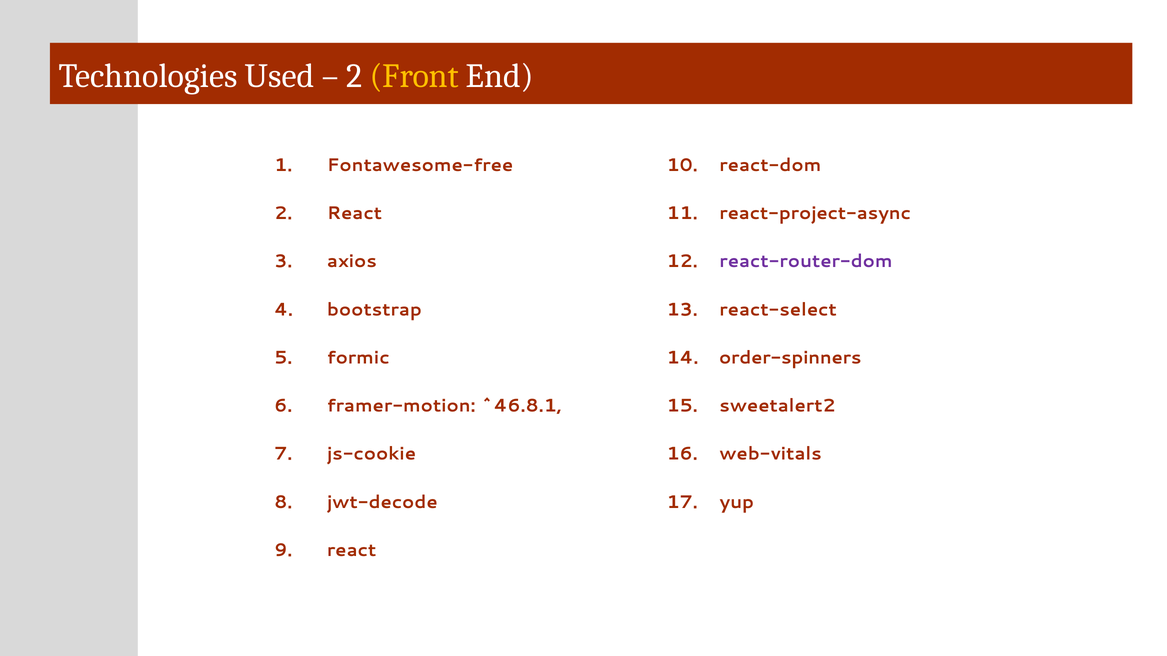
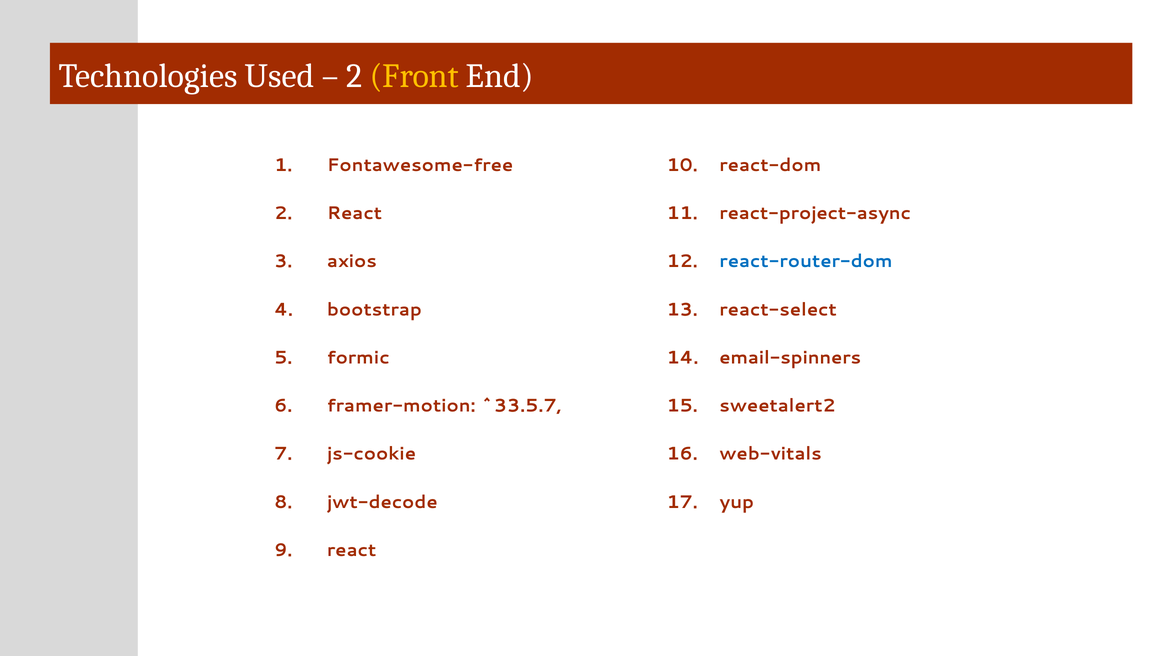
react-router-dom colour: purple -> blue
order-spinners: order-spinners -> email-spinners
^46.8.1: ^46.8.1 -> ^33.5.7
